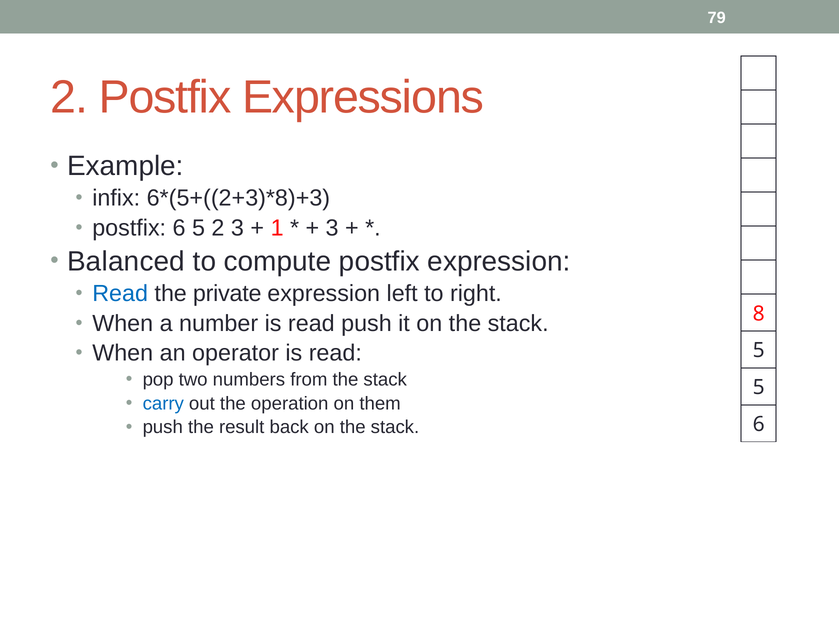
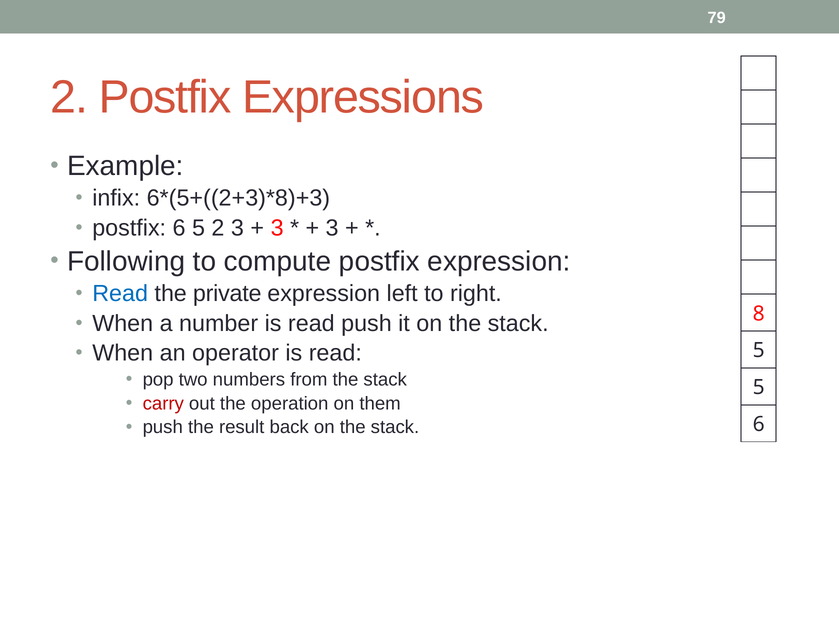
1 at (277, 228): 1 -> 3
Balanced: Balanced -> Following
carry colour: blue -> red
